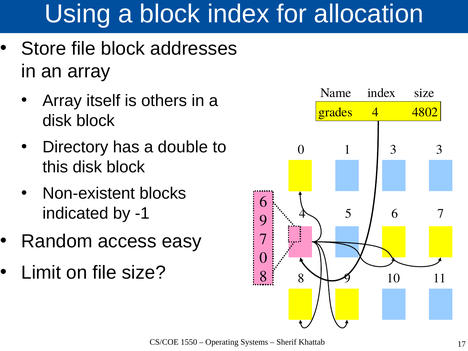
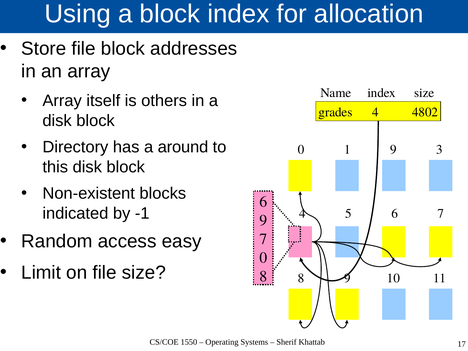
double: double -> around
1 3: 3 -> 9
